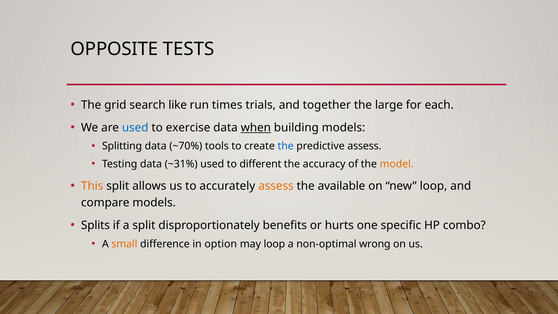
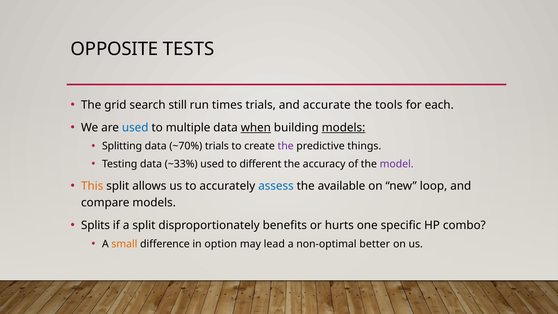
like: like -> still
together: together -> accurate
large: large -> tools
exercise: exercise -> multiple
models at (344, 127) underline: none -> present
~70% tools: tools -> trials
the at (286, 146) colour: blue -> purple
predictive assess: assess -> things
~31%: ~31% -> ~33%
model colour: orange -> purple
assess at (276, 186) colour: orange -> blue
may loop: loop -> lead
wrong: wrong -> better
